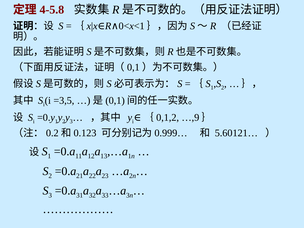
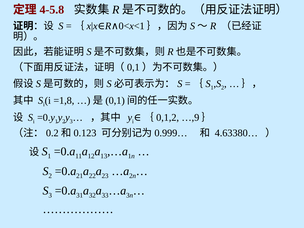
=3,5: =3,5 -> =1,8
5.60121…: 5.60121… -> 4.63380…
